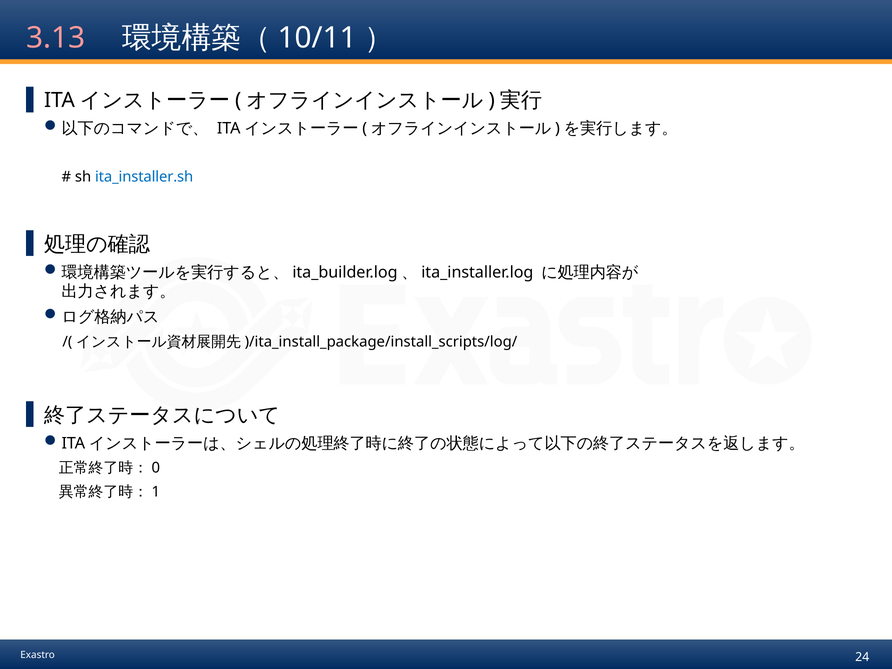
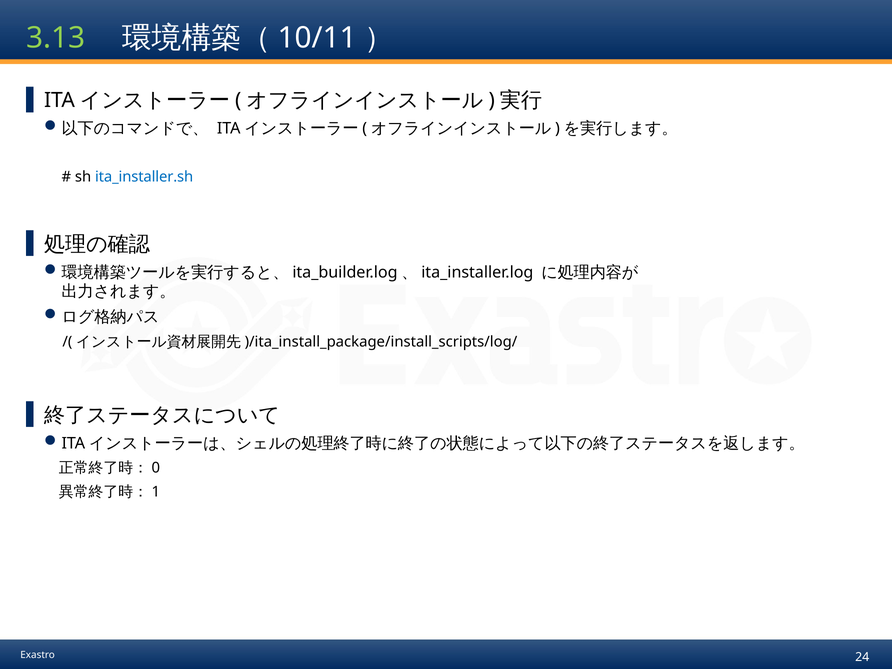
3.13 colour: pink -> light green
